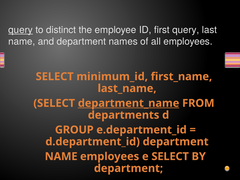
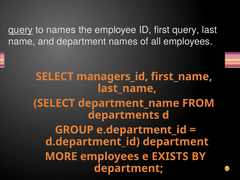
to distinct: distinct -> names
minimum_id: minimum_id -> managers_id
department_name underline: present -> none
NAME at (61, 156): NAME -> MORE
e SELECT: SELECT -> EXISTS
